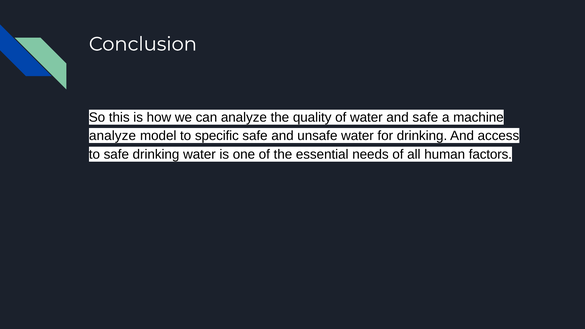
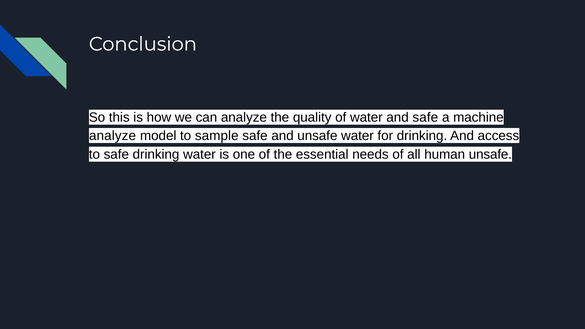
specific: specific -> sample
human factors: factors -> unsafe
